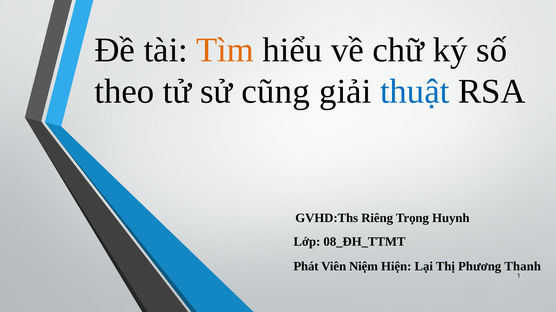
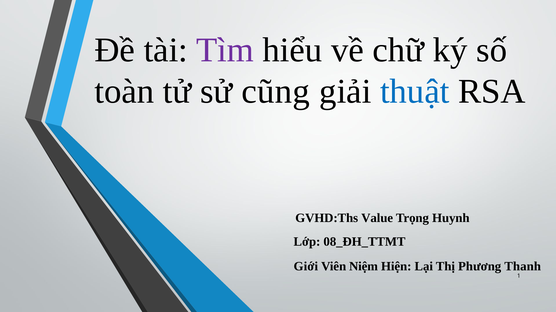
Tìm colour: orange -> purple
theo: theo -> toàn
Riêng: Riêng -> Value
Phát: Phát -> Giới
